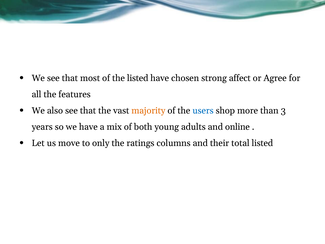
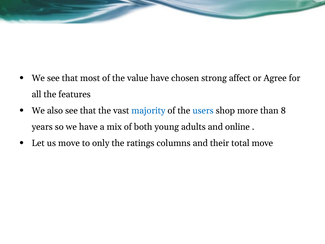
the listed: listed -> value
majority colour: orange -> blue
3: 3 -> 8
total listed: listed -> move
